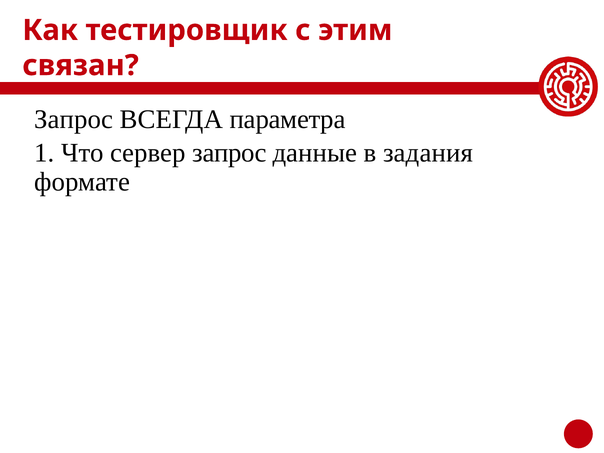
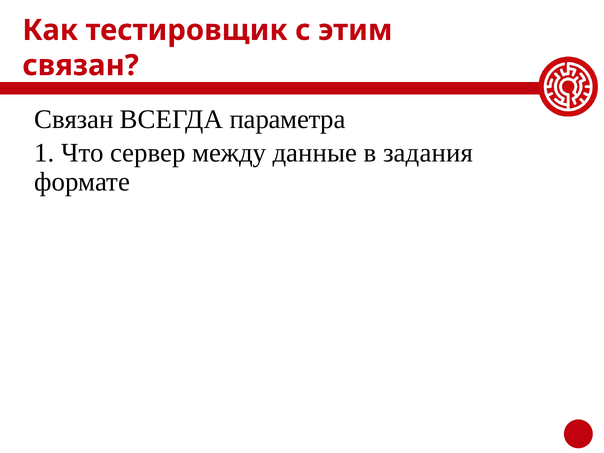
Запрос at (74, 119): Запрос -> Связан
сервер запрос: запрос -> между
